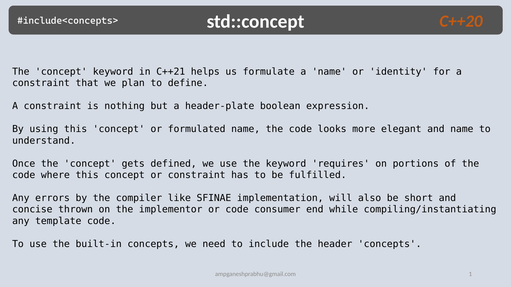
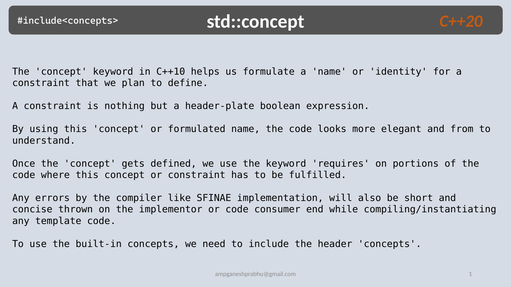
C++21: C++21 -> C++10
and name: name -> from
